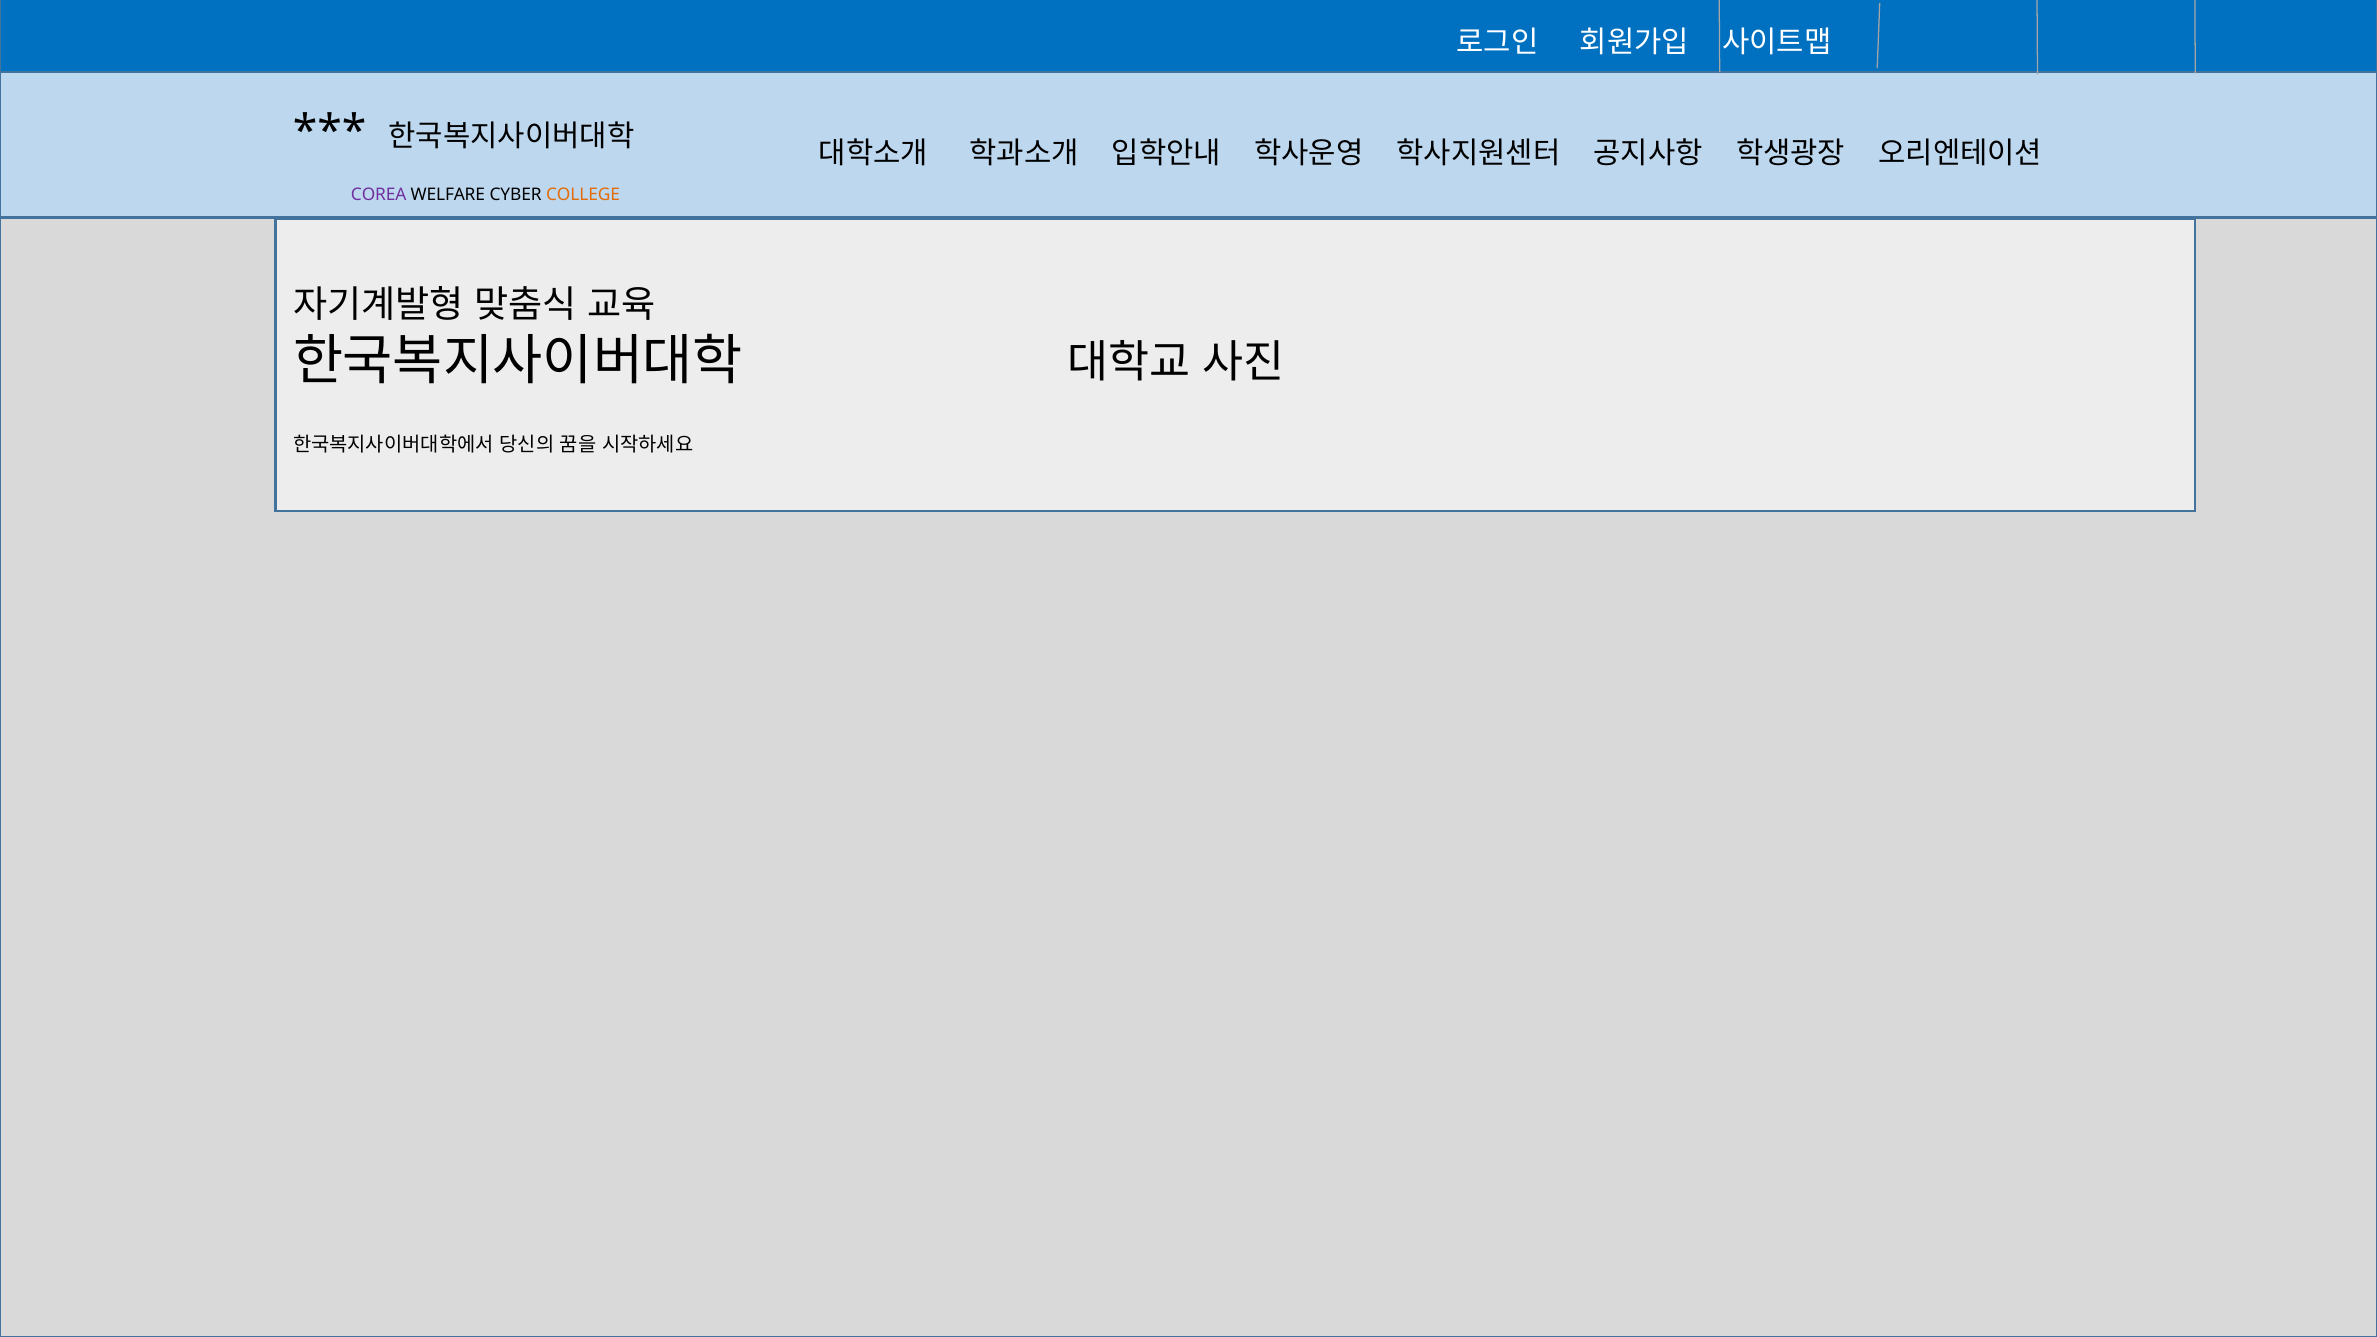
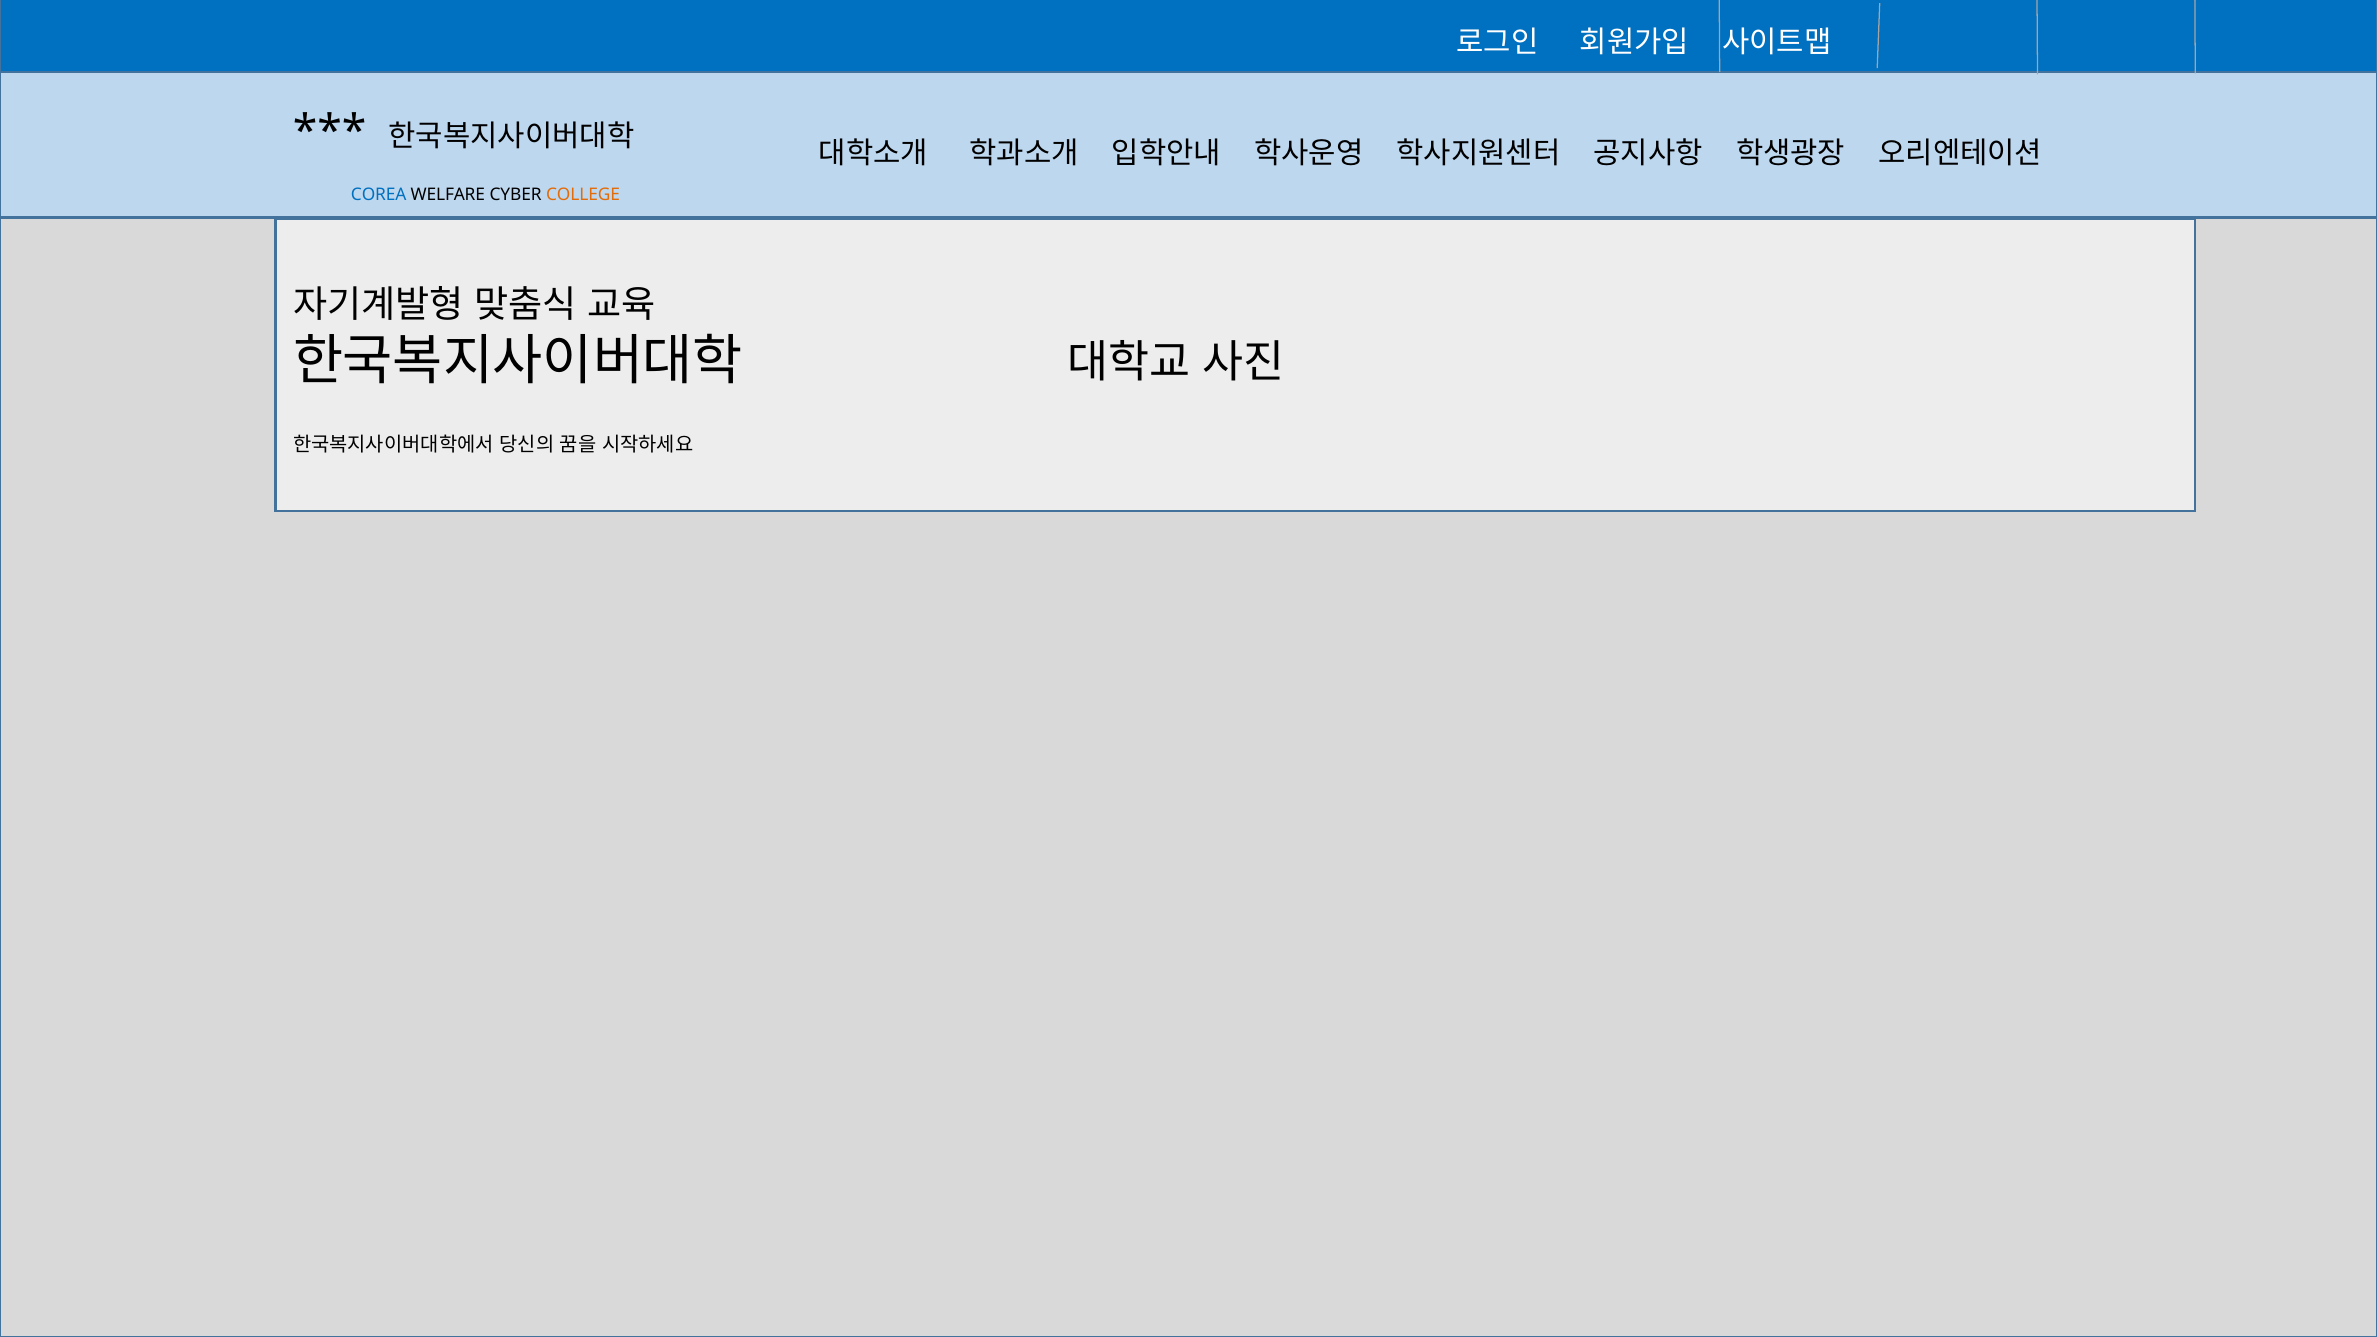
COREA colour: purple -> blue
